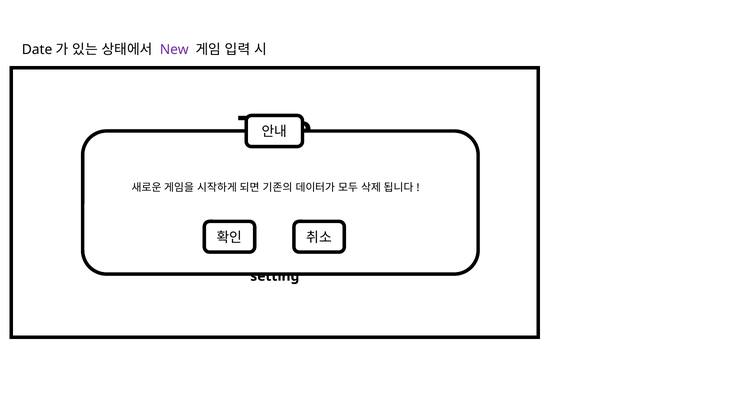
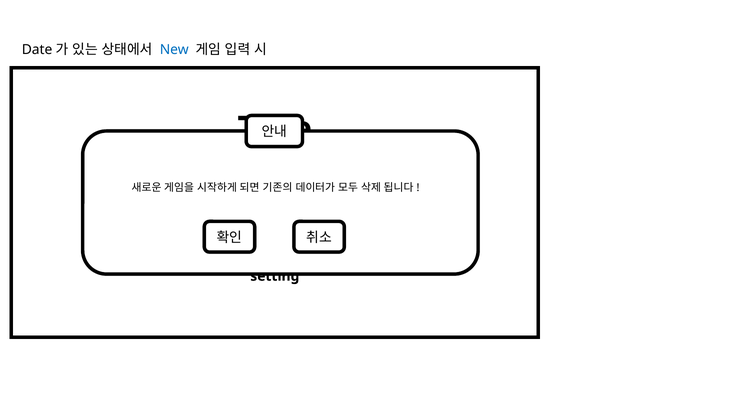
New at (174, 50) colour: purple -> blue
